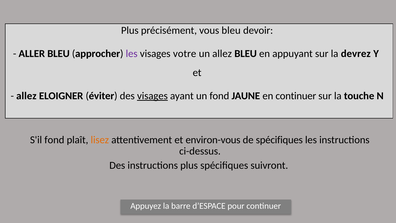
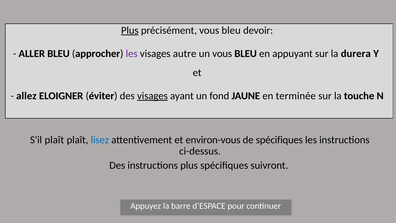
Plus at (130, 30) underline: none -> present
votre: votre -> autre
un allez: allez -> vous
devrez: devrez -> durera
en continuer: continuer -> terminée
S'il fond: fond -> plaît
lisez colour: orange -> blue
